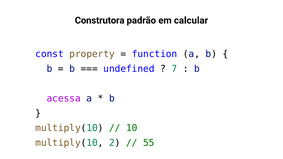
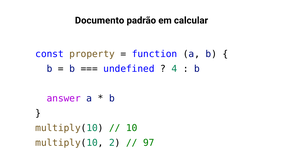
Construtora: Construtora -> Documento
7: 7 -> 4
acessa: acessa -> answer
55: 55 -> 97
